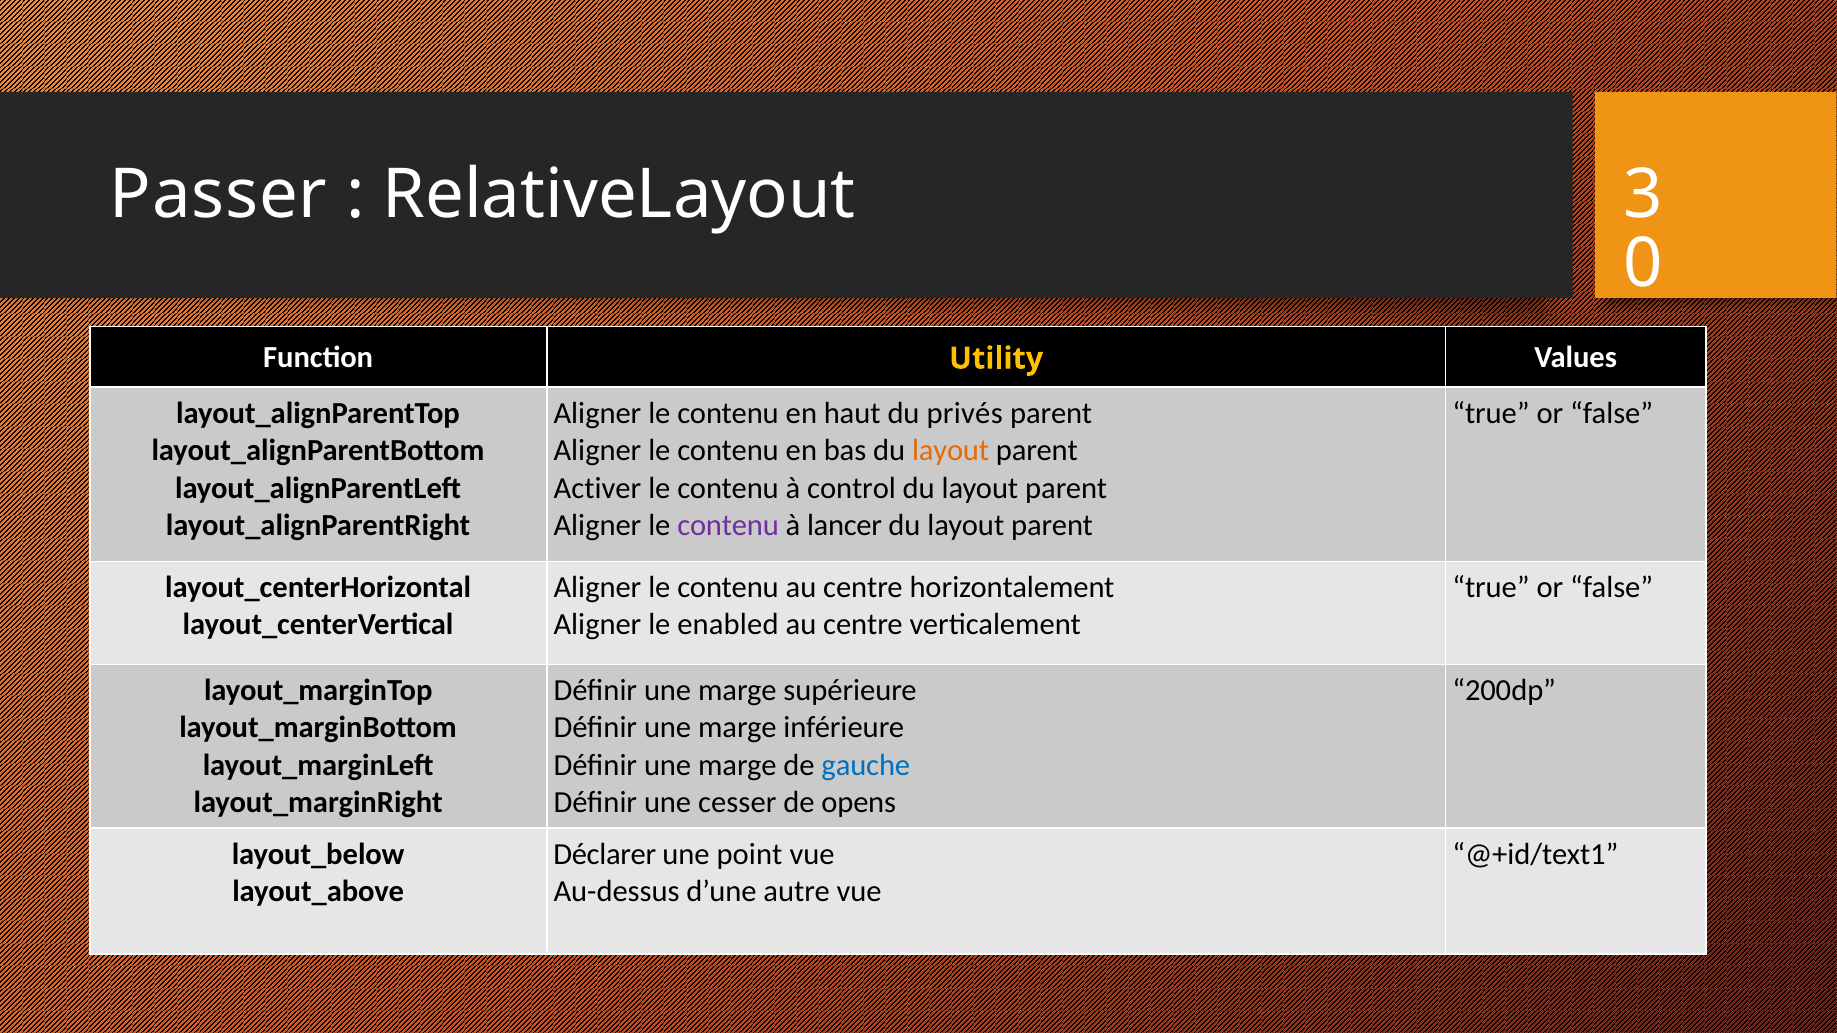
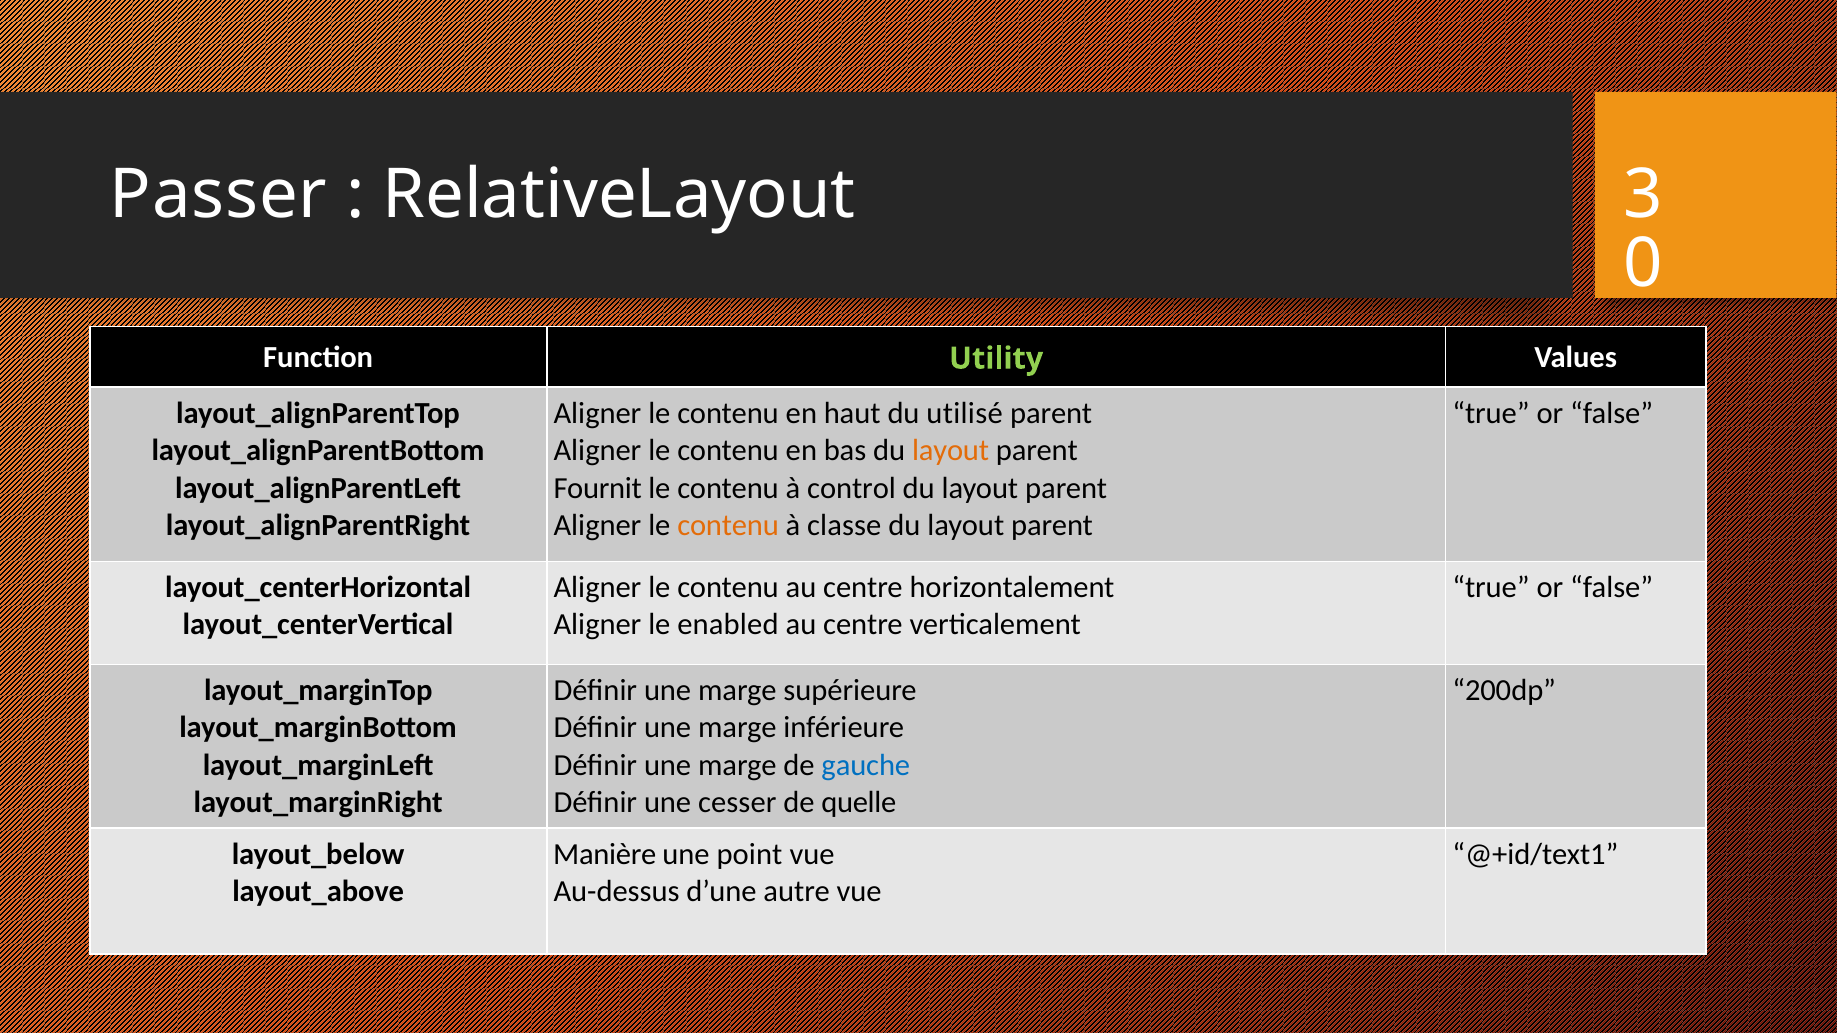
Utility colour: yellow -> light green
privés: privés -> utilisé
Activer: Activer -> Fournit
contenu at (728, 526) colour: purple -> orange
lancer: lancer -> classe
opens: opens -> quelle
Déclarer: Déclarer -> Manière
